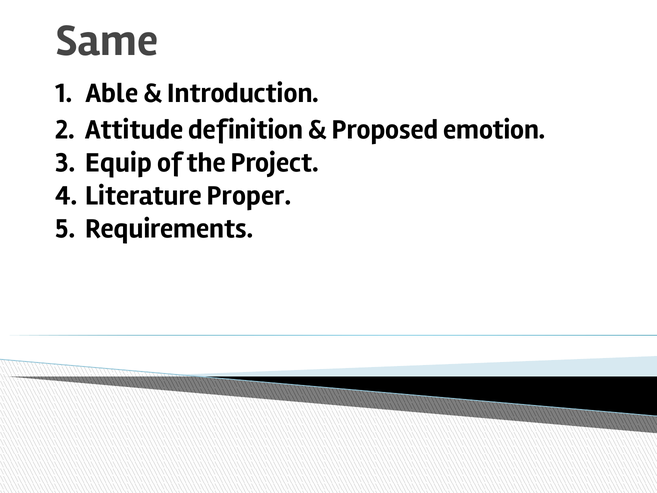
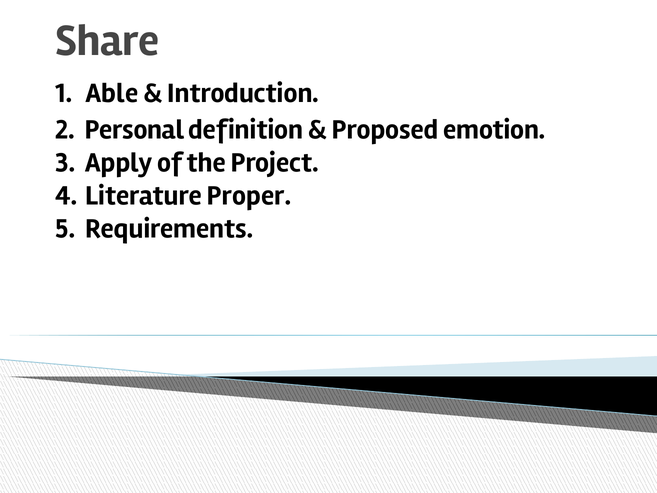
Same: Same -> Share
Attitude: Attitude -> Personal
Equip: Equip -> Apply
